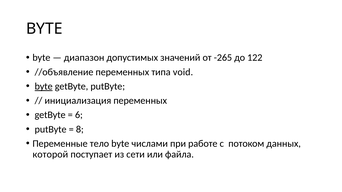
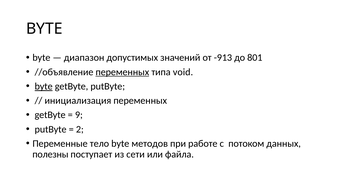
-265: -265 -> -913
122: 122 -> 801
переменных at (122, 72) underline: none -> present
6: 6 -> 9
8: 8 -> 2
числами: числами -> методов
которой: которой -> полезны
